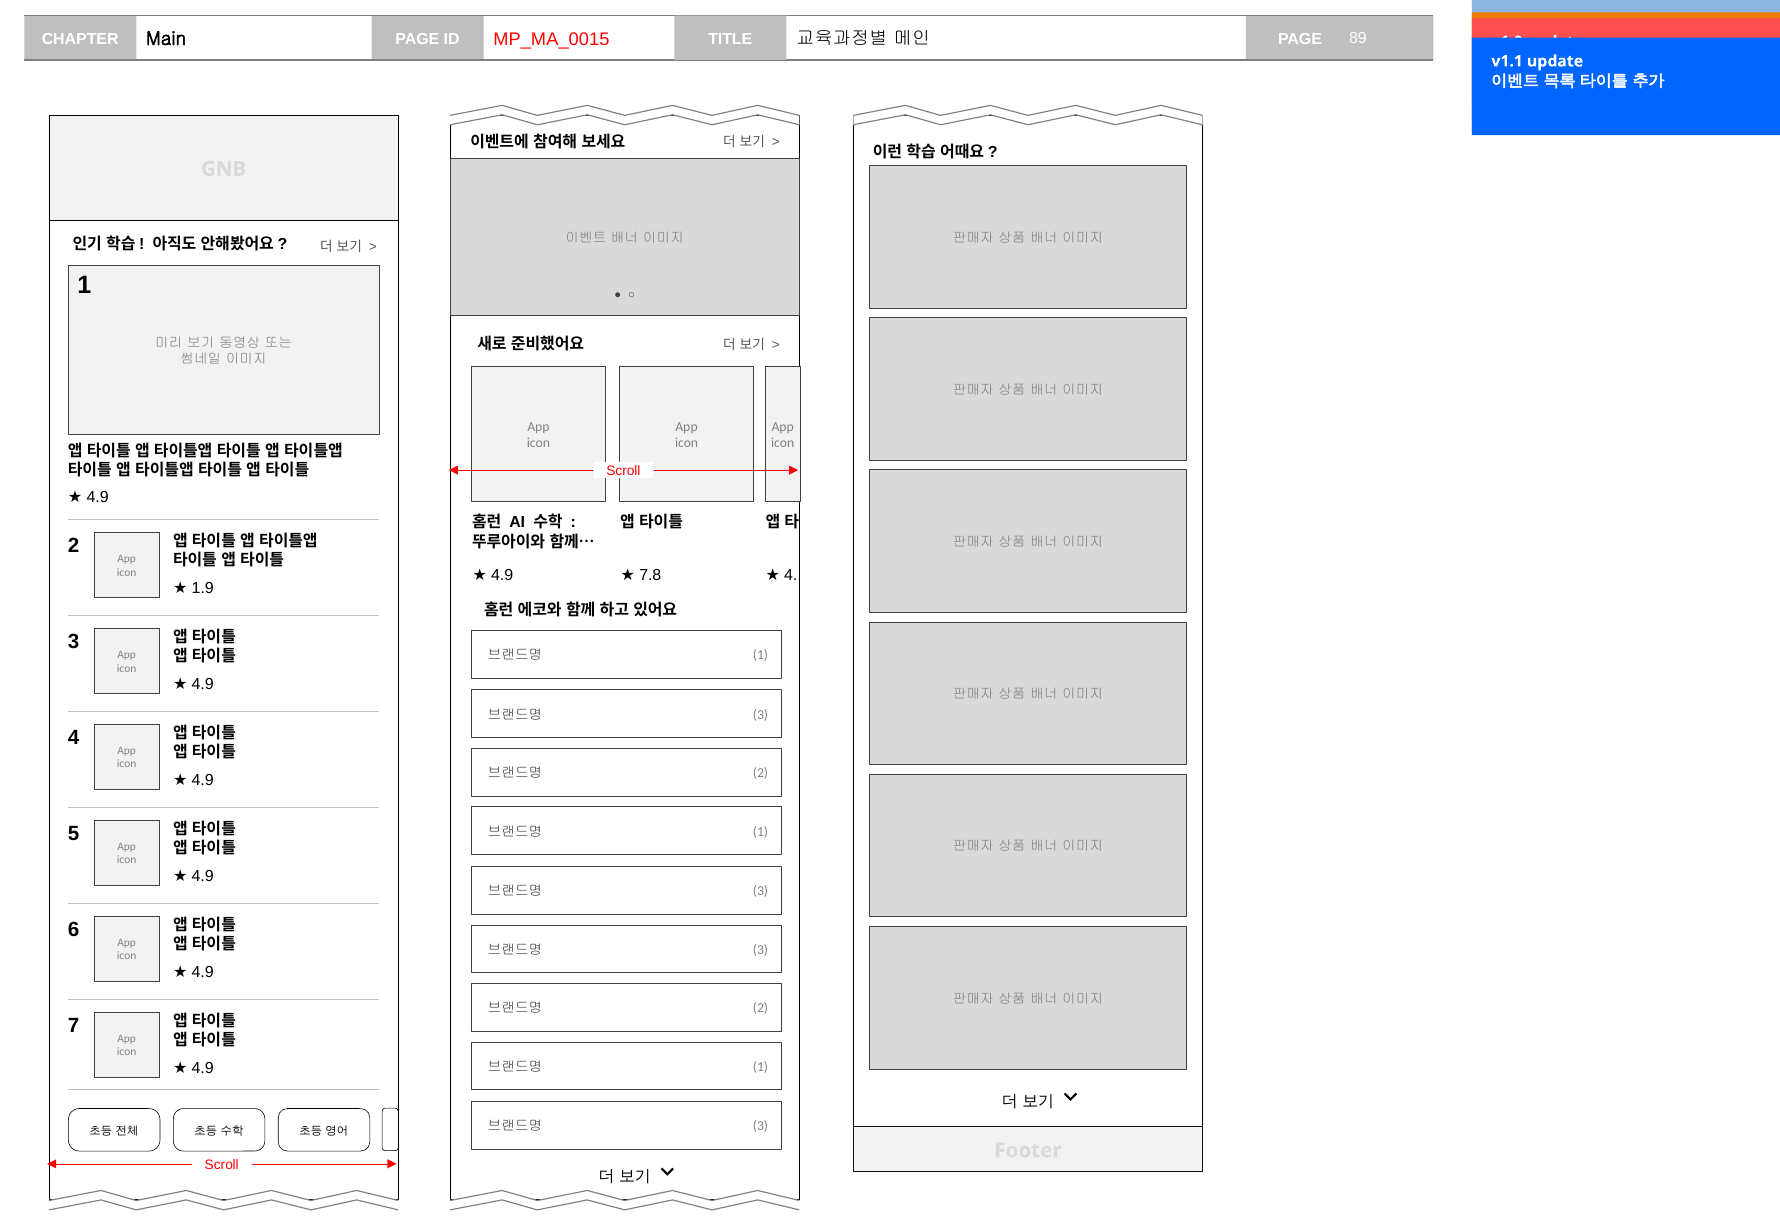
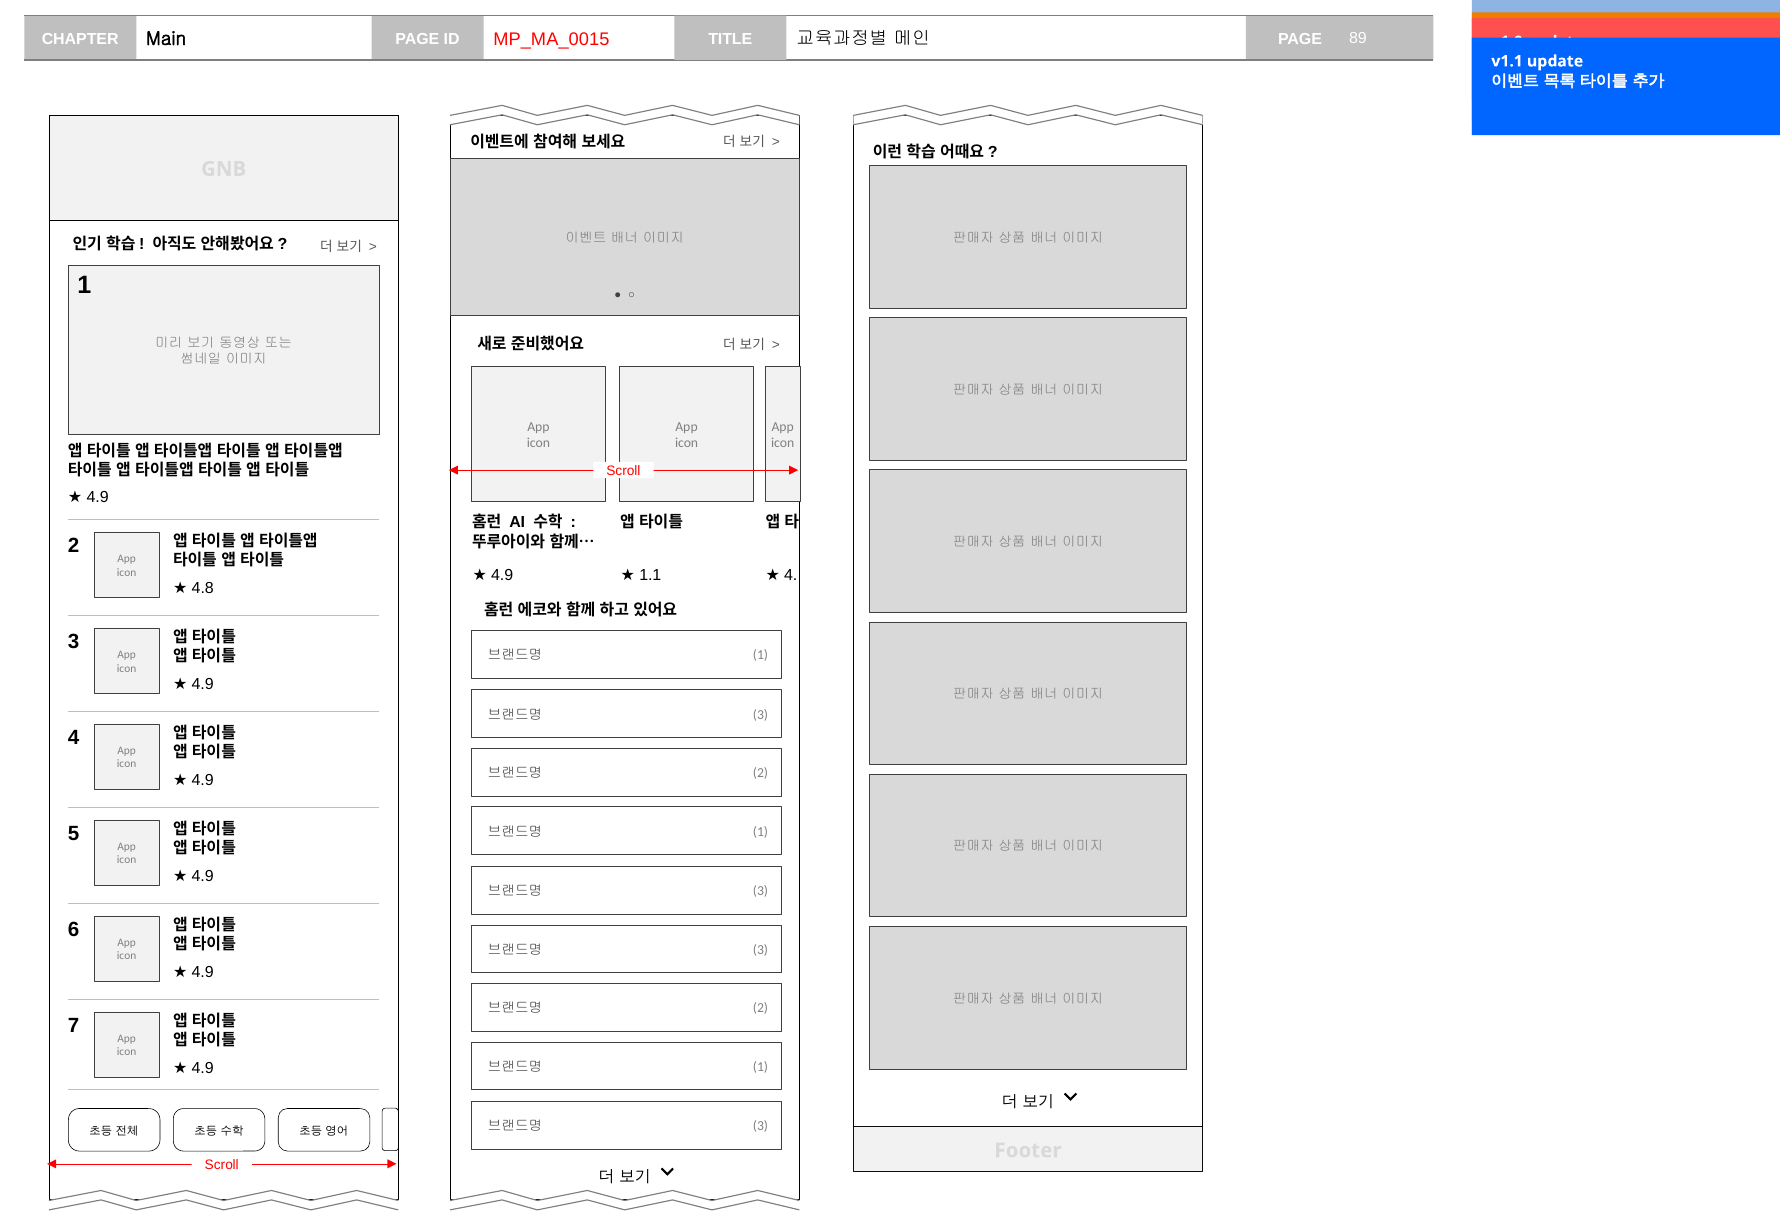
7.8: 7.8 -> 1.1
1.9: 1.9 -> 4.8
